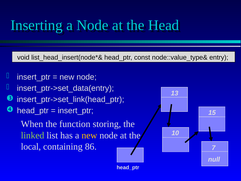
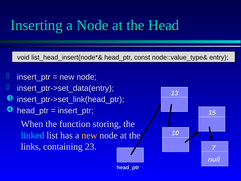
linked colour: light green -> light blue
local: local -> links
86: 86 -> 23
